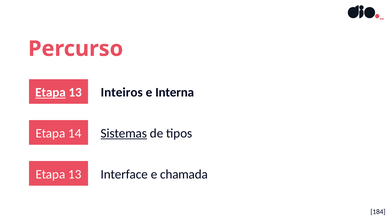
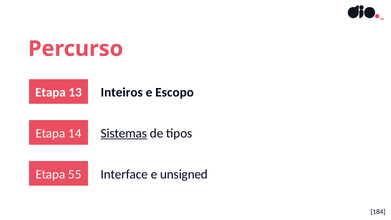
Etapa at (50, 92) underline: present -> none
Interna: Interna -> Escopo
13 at (75, 174): 13 -> 55
chamada: chamada -> unsigned
